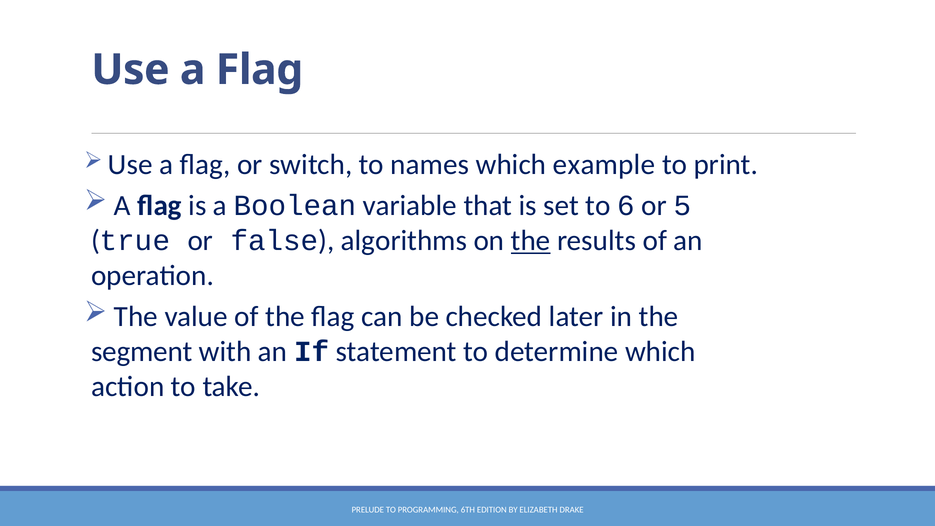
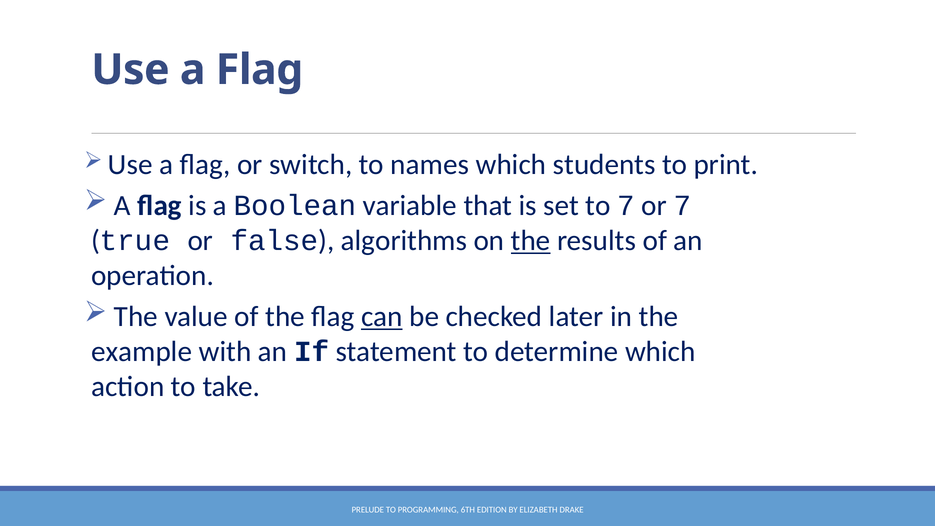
example: example -> students
to 6: 6 -> 7
or 5: 5 -> 7
can underline: none -> present
segment: segment -> example
